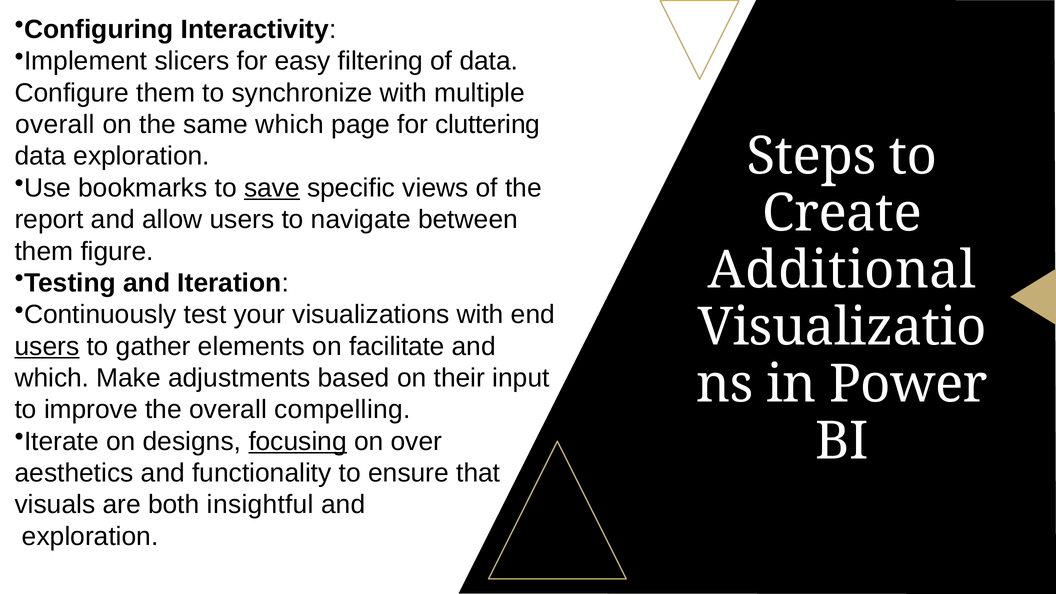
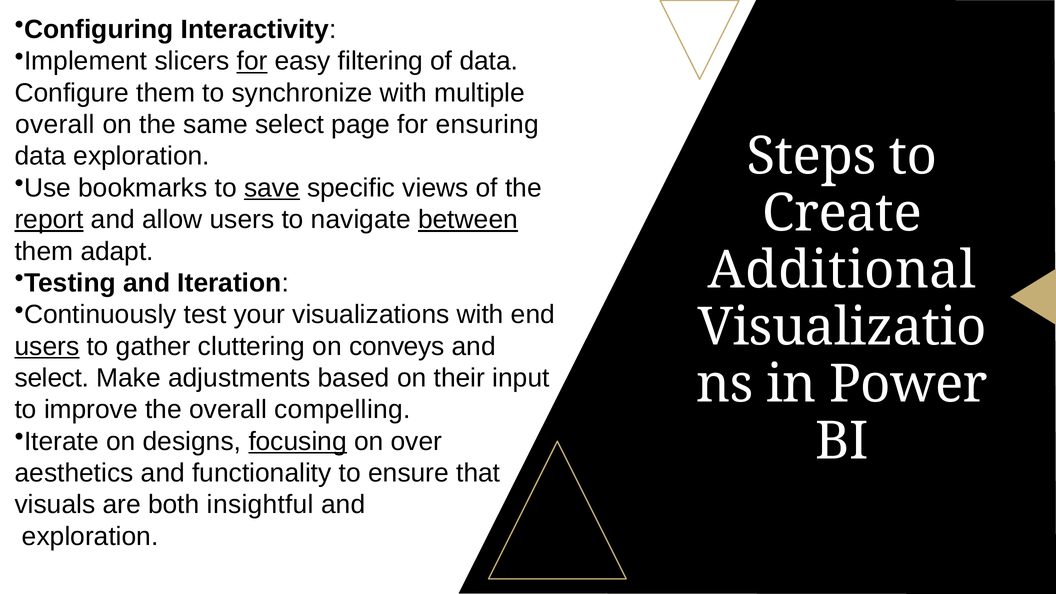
for at (252, 61) underline: none -> present
same which: which -> select
cluttering: cluttering -> ensuring
report underline: none -> present
between underline: none -> present
figure: figure -> adapt
elements: elements -> cluttering
facilitate: facilitate -> conveys
which at (52, 378): which -> select
